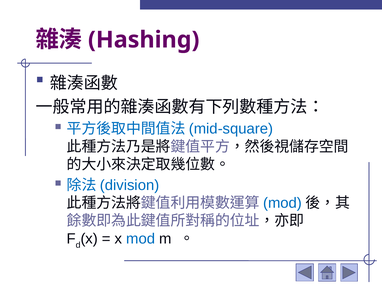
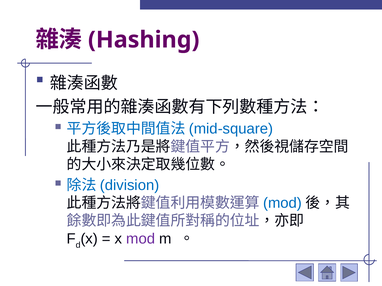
mod at (141, 239) colour: blue -> purple
